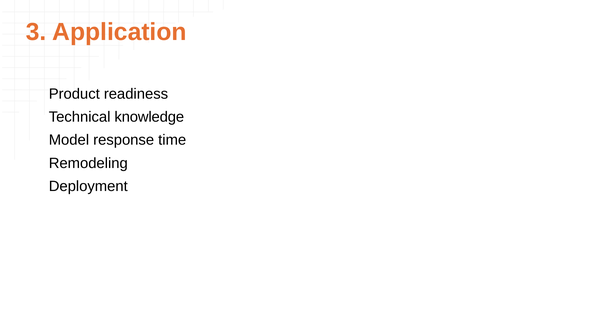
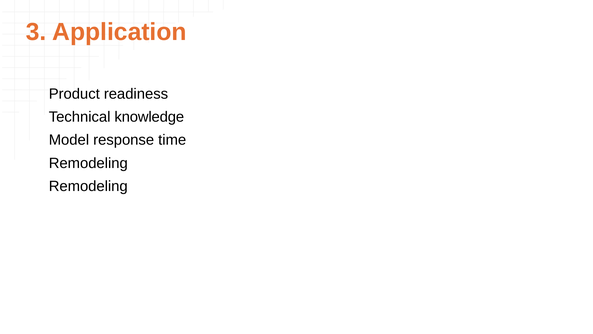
Deployment at (88, 186): Deployment -> Remodeling
